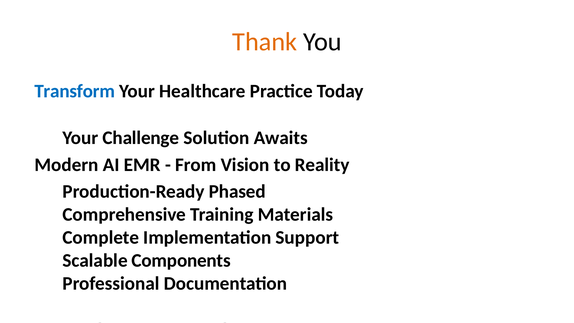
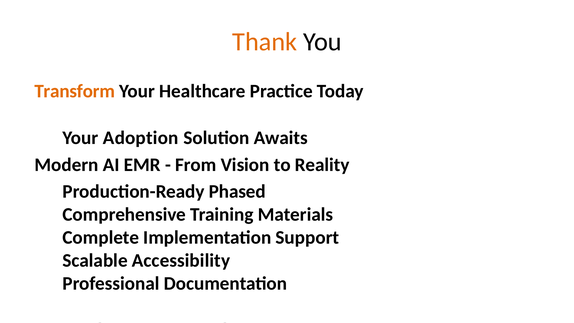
Transform colour: blue -> orange
Challenge: Challenge -> Adoption
Components: Components -> Accessibility
